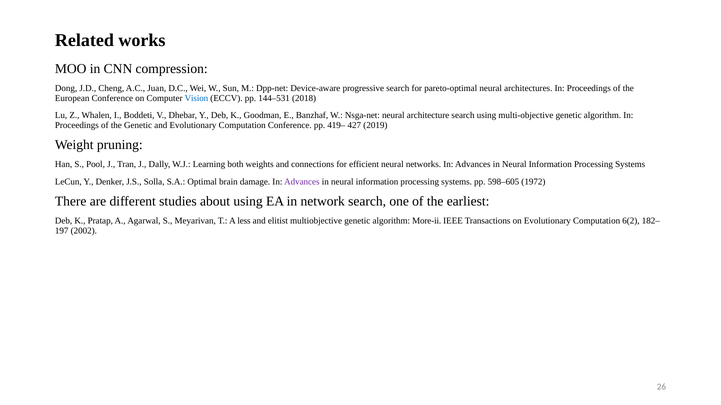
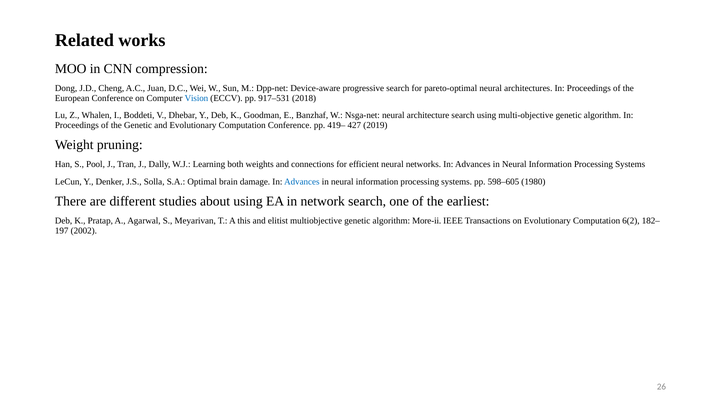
144–531: 144–531 -> 917–531
Advances at (302, 182) colour: purple -> blue
1972: 1972 -> 1980
less: less -> this
